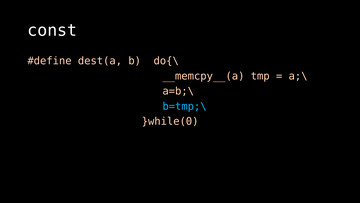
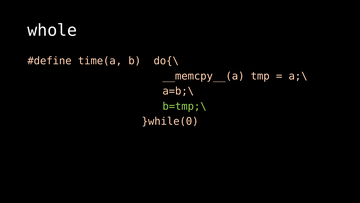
const: const -> whole
dest(a: dest(a -> time(a
b=tmp;\ colour: light blue -> light green
